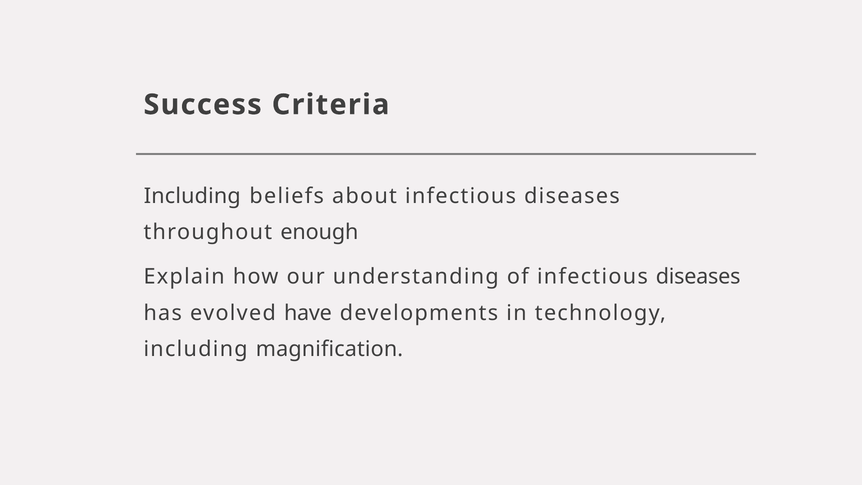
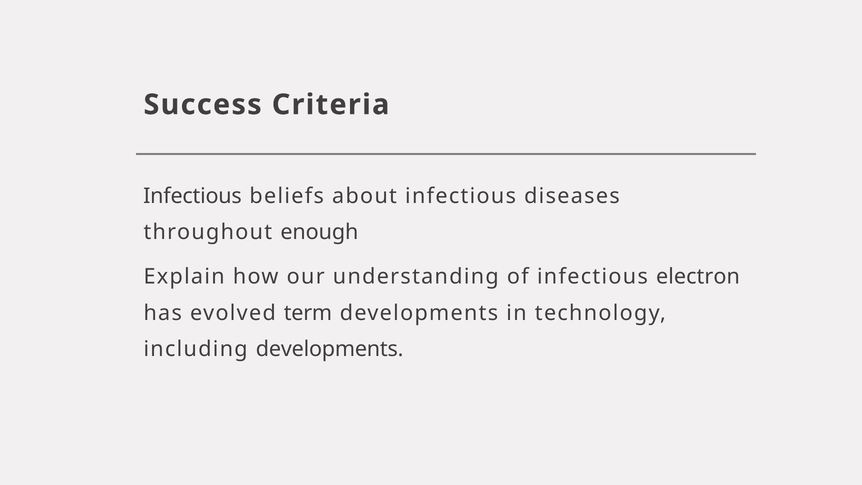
Including at (192, 196): Including -> Infectious
of infectious diseases: diseases -> electron
have: have -> term
including magnification: magnification -> developments
